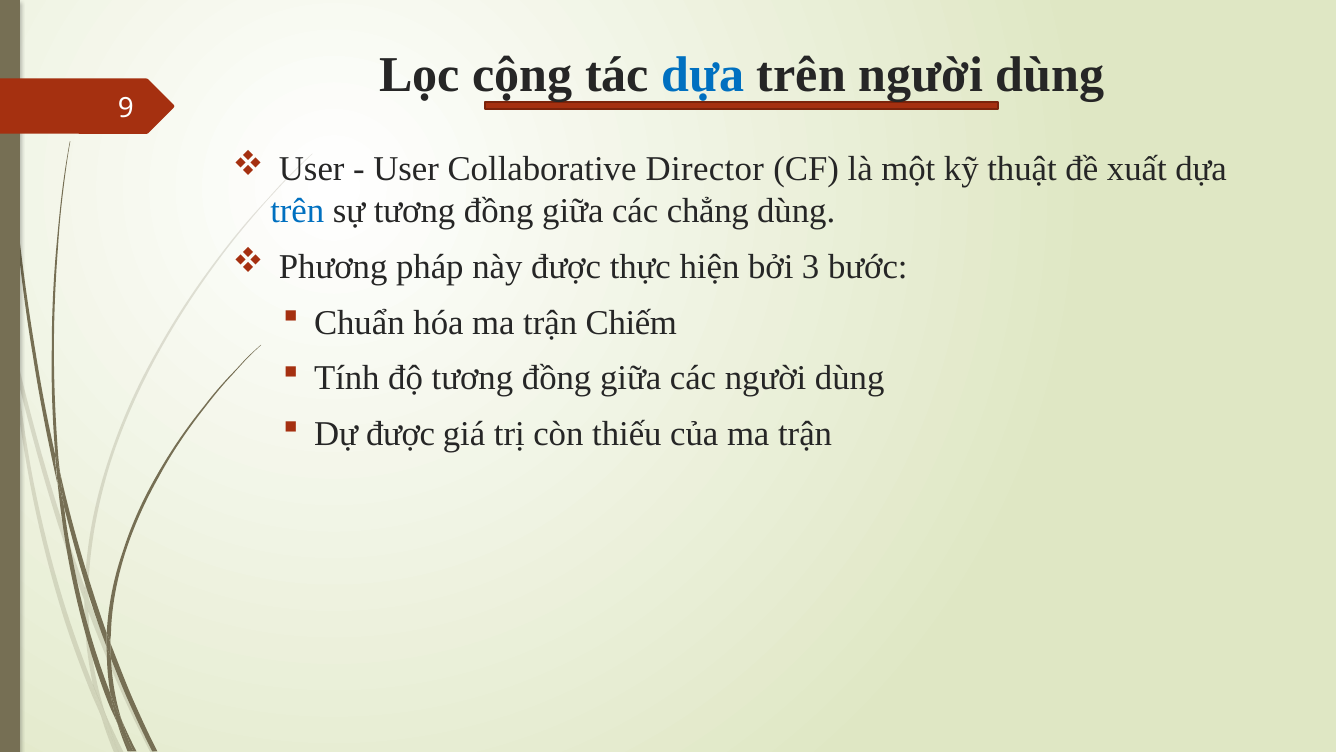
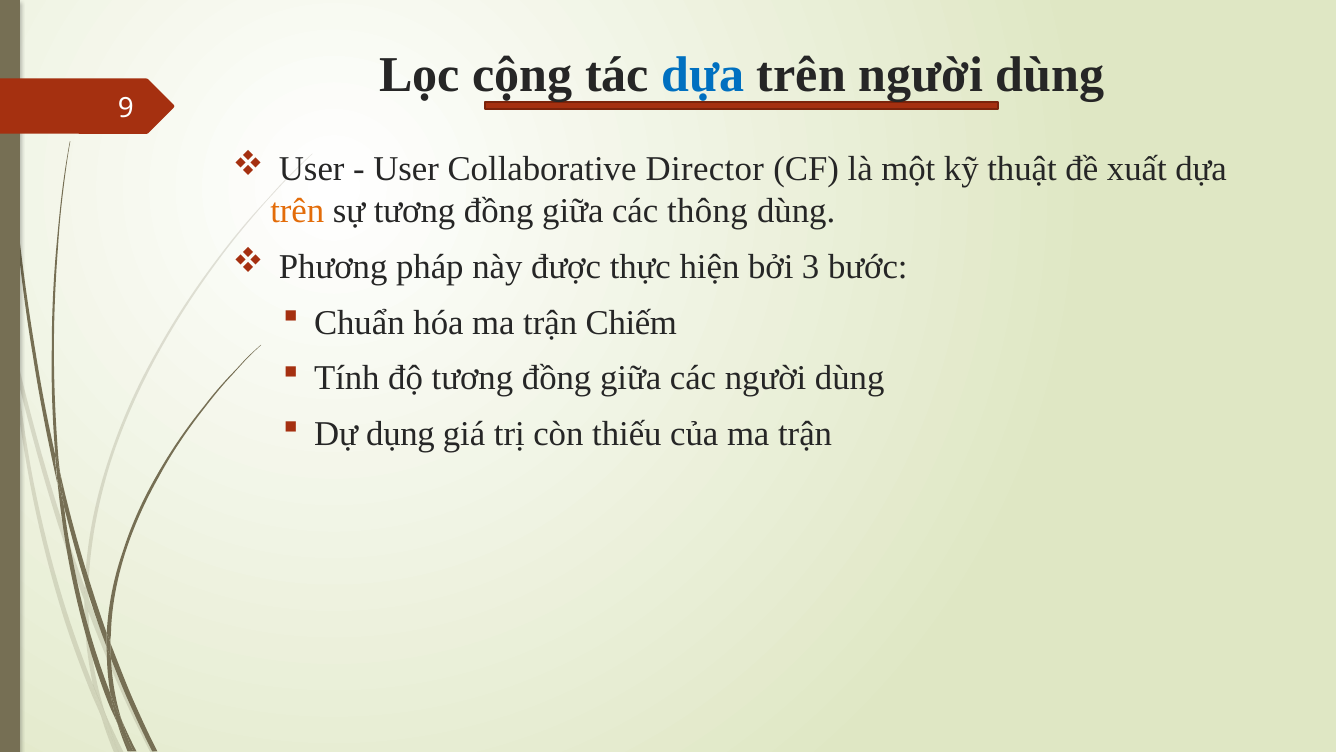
trên at (297, 211) colour: blue -> orange
chẳng: chẳng -> thông
Dự được: được -> dụng
